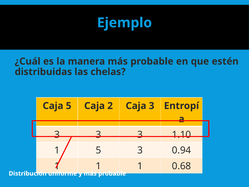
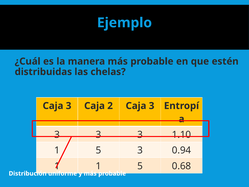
5 at (69, 106): 5 -> 3
1 at (140, 166): 1 -> 5
